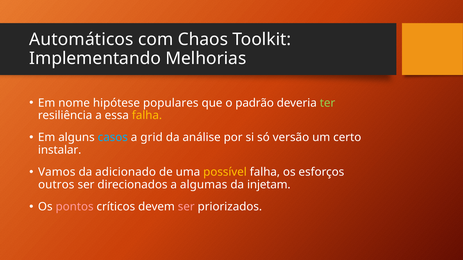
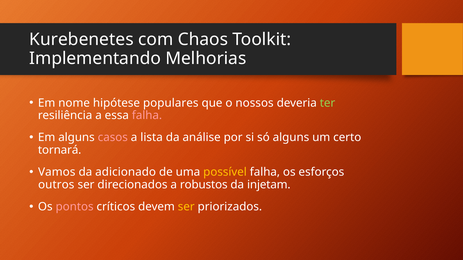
Automáticos: Automáticos -> Kurebenetes
padrão: padrão -> nossos
falha at (147, 116) colour: yellow -> pink
casos colour: light blue -> pink
grid: grid -> lista
só versão: versão -> alguns
instalar: instalar -> tornará
algumas: algumas -> robustos
ser at (186, 207) colour: pink -> yellow
